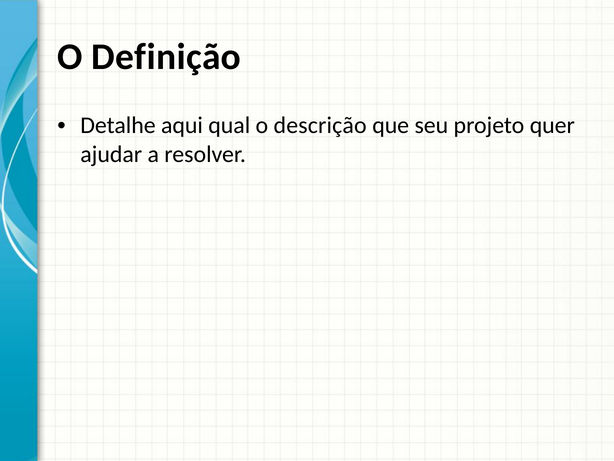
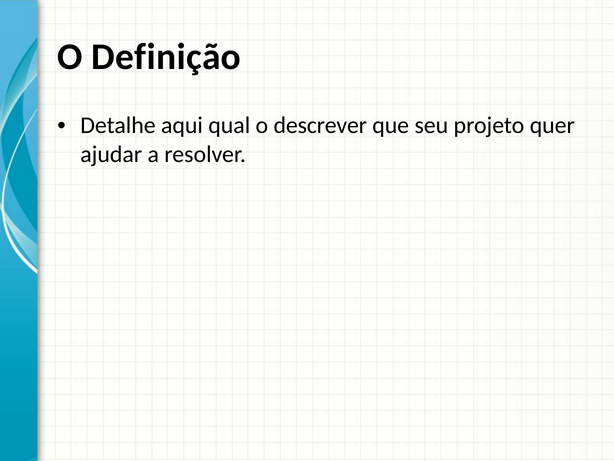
descrição: descrição -> descrever
